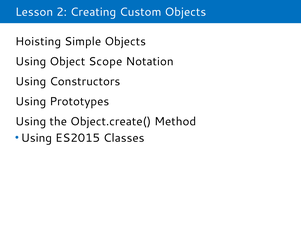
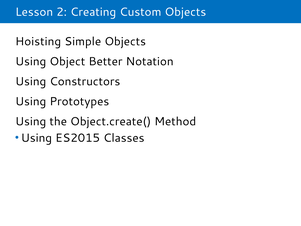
Scope: Scope -> Better
